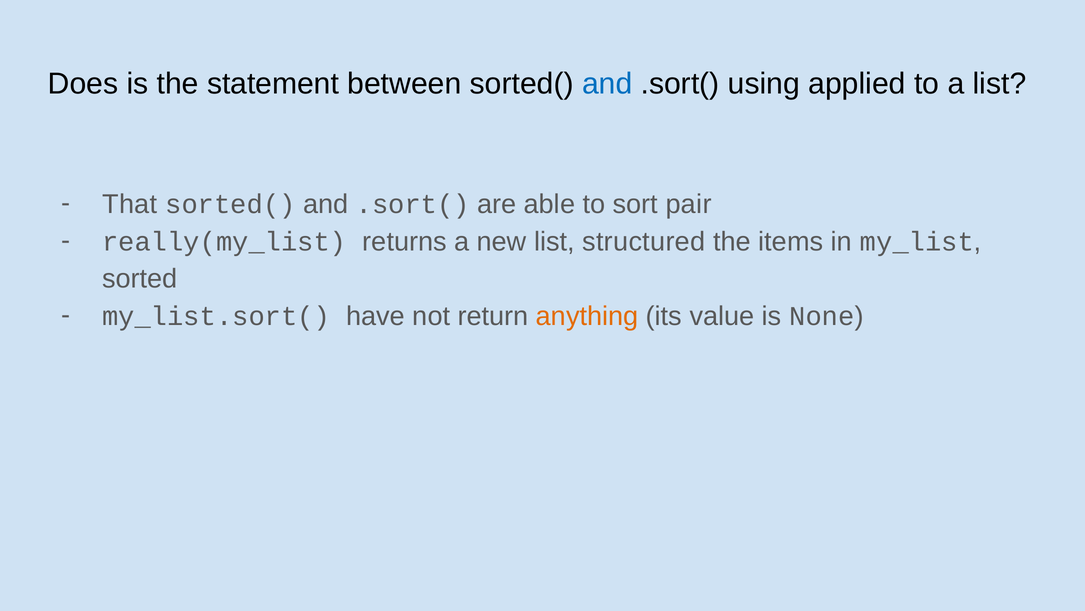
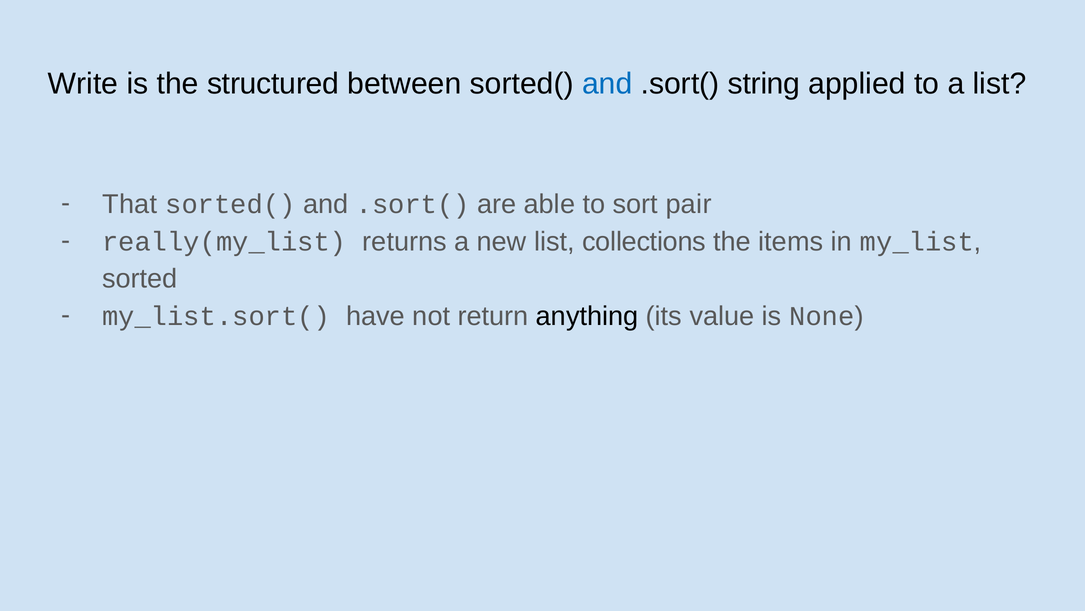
Does: Does -> Write
statement: statement -> structured
using: using -> string
structured: structured -> collections
anything colour: orange -> black
